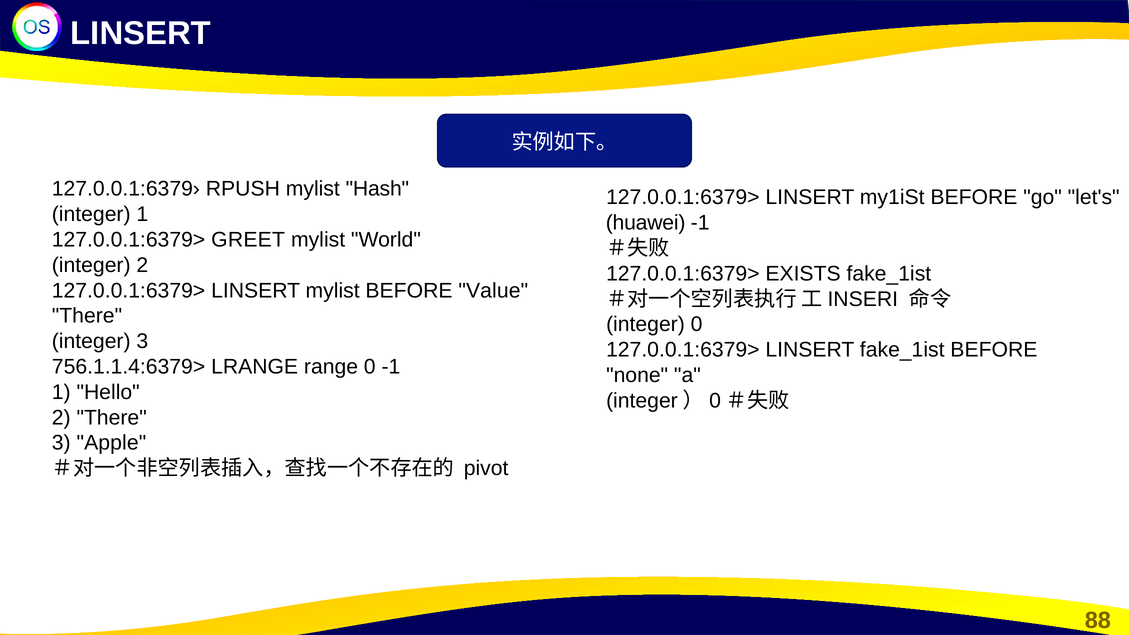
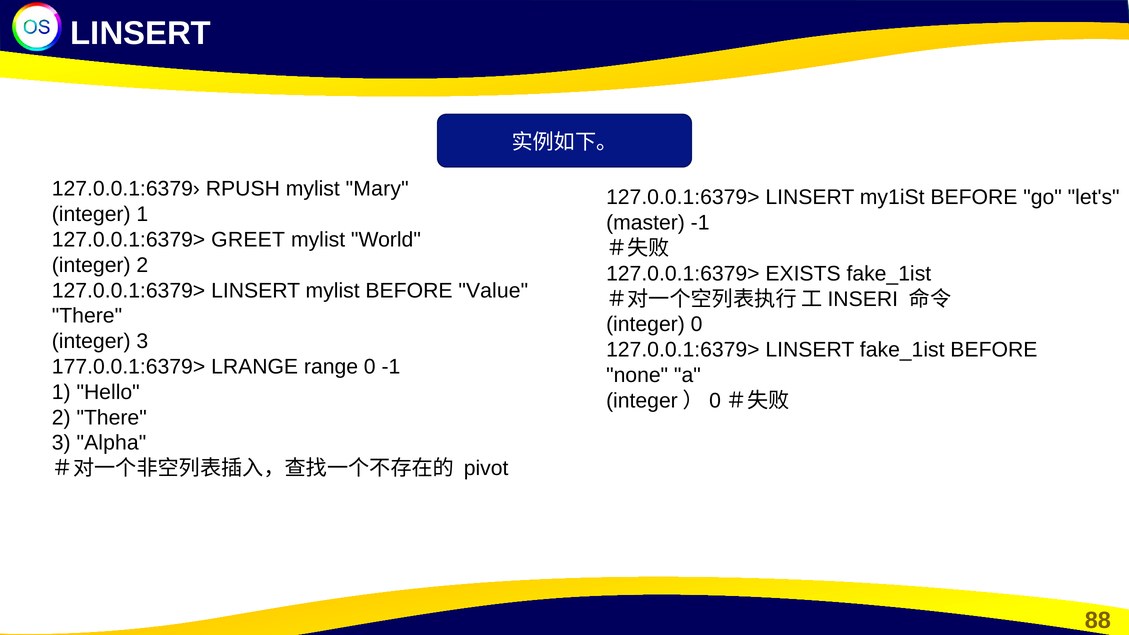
Hash: Hash -> Mary
huawei: huawei -> master
756.1.1.4:6379>: 756.1.1.4:6379> -> 177.0.0.1:6379>
Apple: Apple -> Alpha
